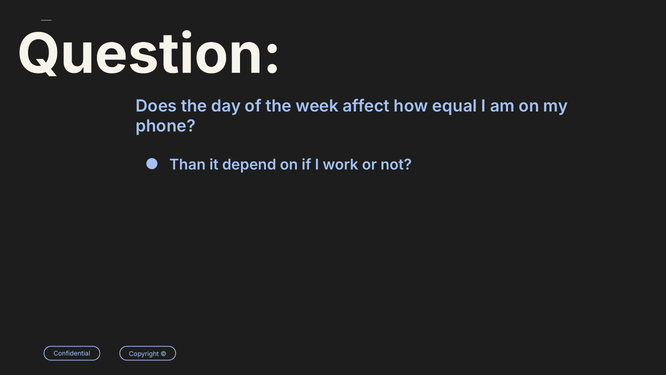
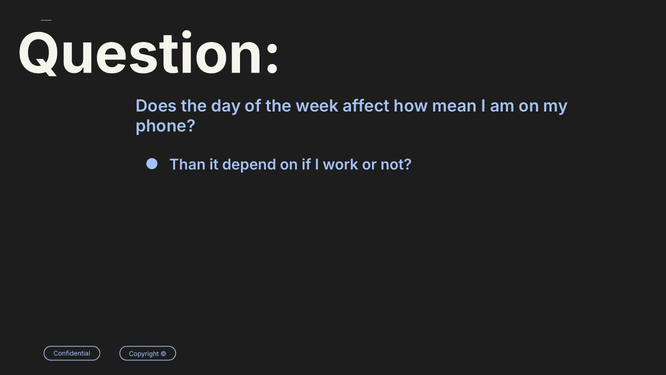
equal: equal -> mean
